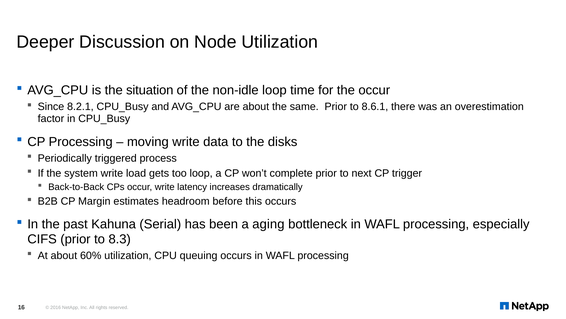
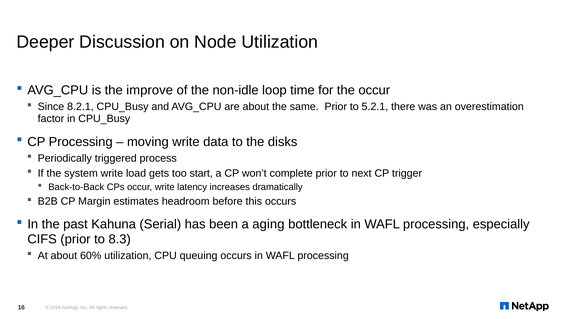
situation: situation -> improve
8.6.1: 8.6.1 -> 5.2.1
too loop: loop -> start
